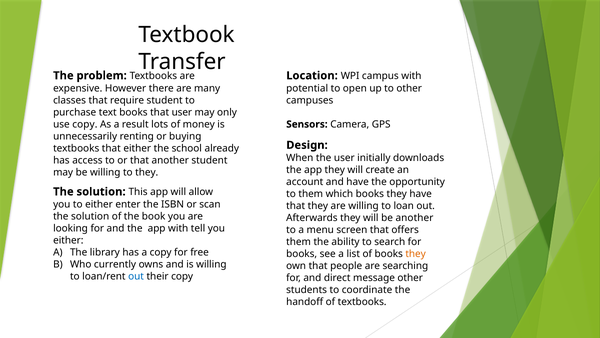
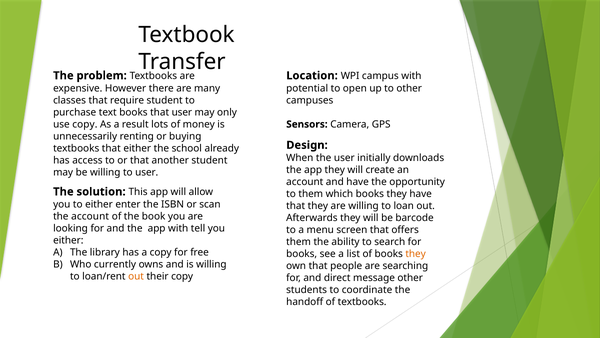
to they: they -> user
solution at (90, 216): solution -> account
be another: another -> barcode
out at (136, 276) colour: blue -> orange
